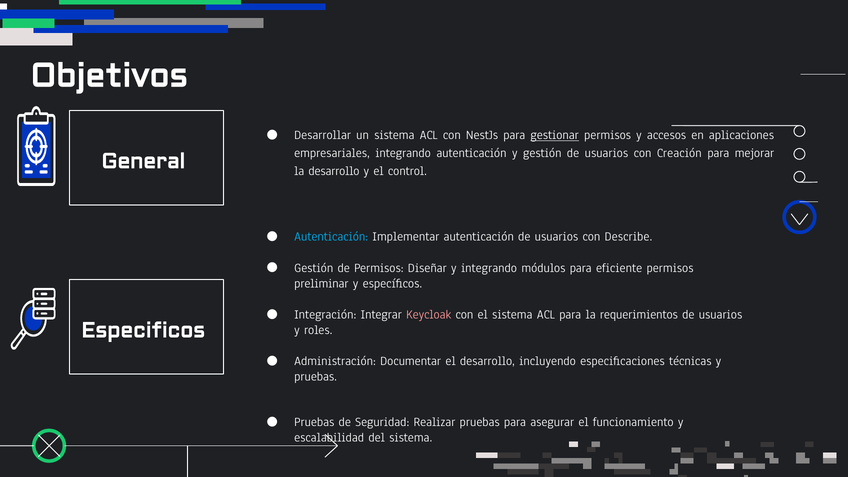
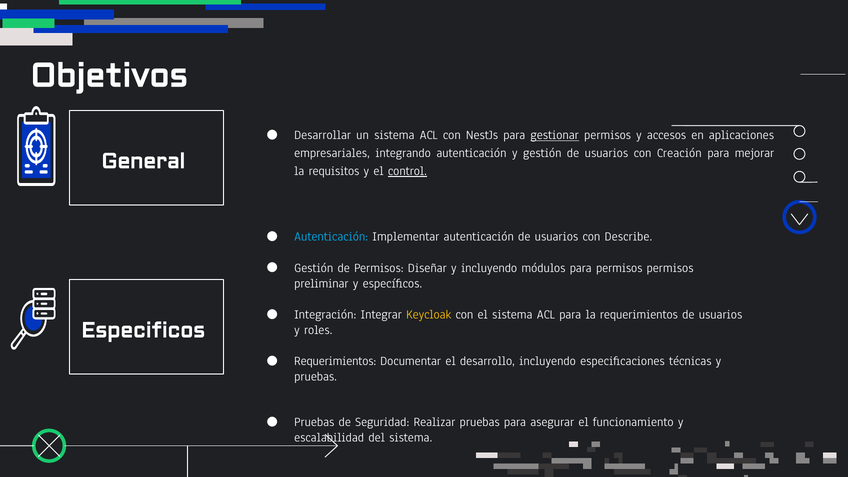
la desarrollo: desarrollo -> requisitos
control underline: none -> present
y integrando: integrando -> incluyendo
para eficiente: eficiente -> permisos
Keycloak colour: pink -> yellow
Administración at (335, 361): Administración -> Requerimientos
